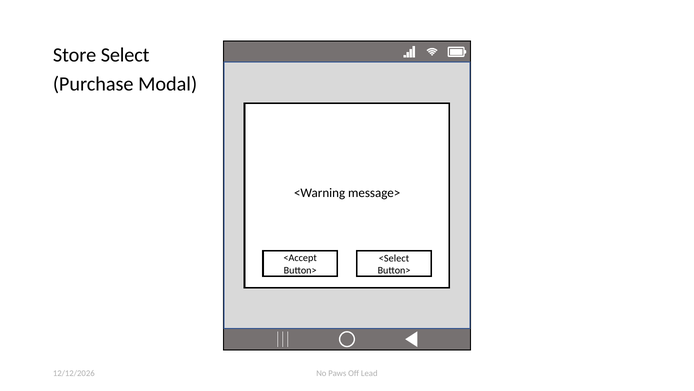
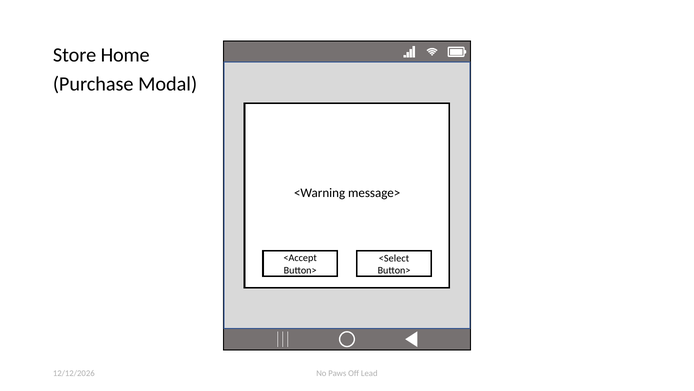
Select: Select -> Home
